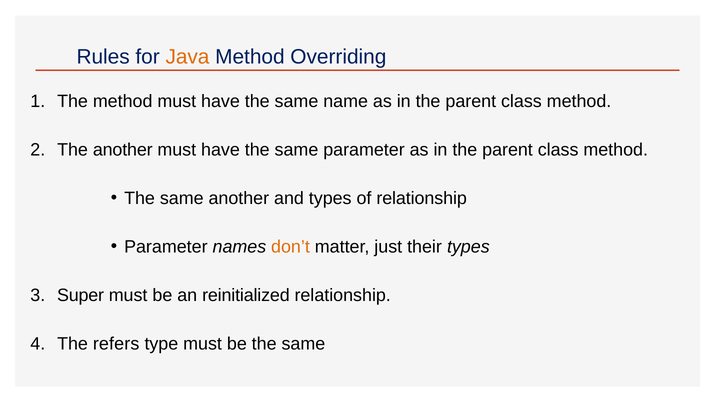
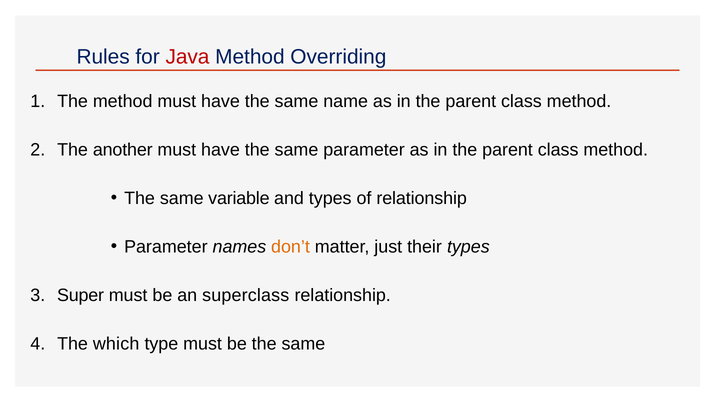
Java colour: orange -> red
same another: another -> variable
reinitialized: reinitialized -> superclass
refers: refers -> which
